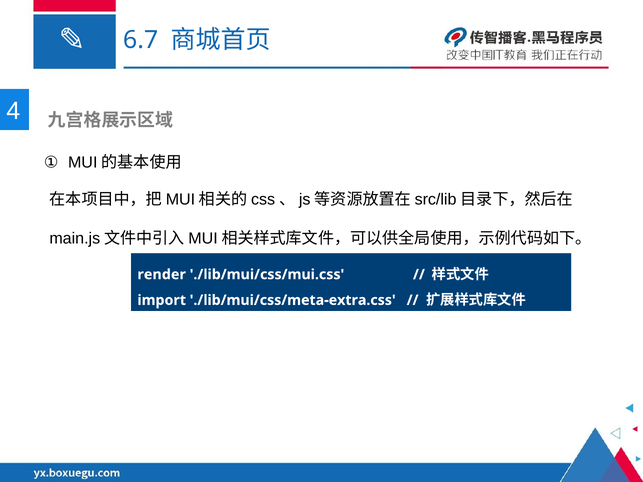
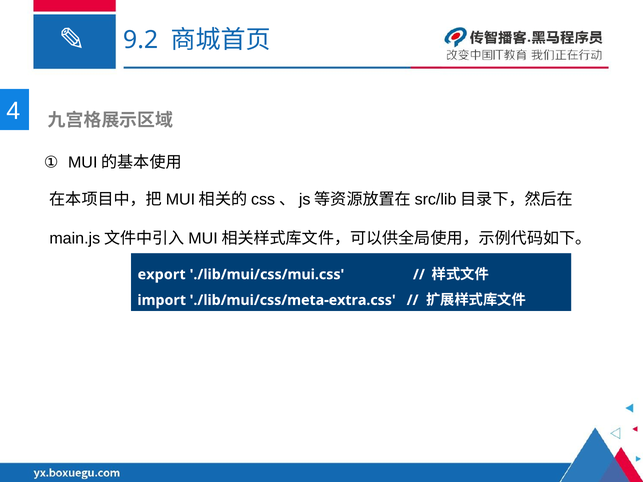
6.7: 6.7 -> 9.2
render: render -> export
